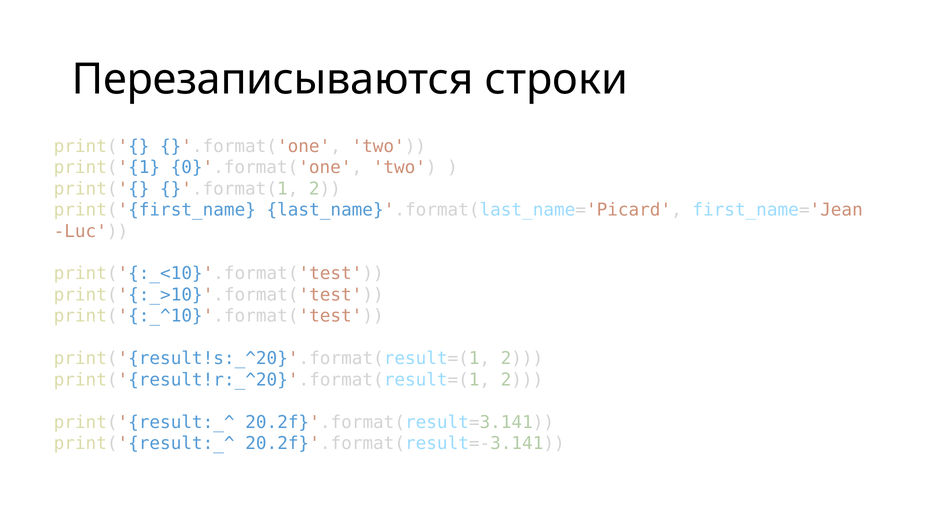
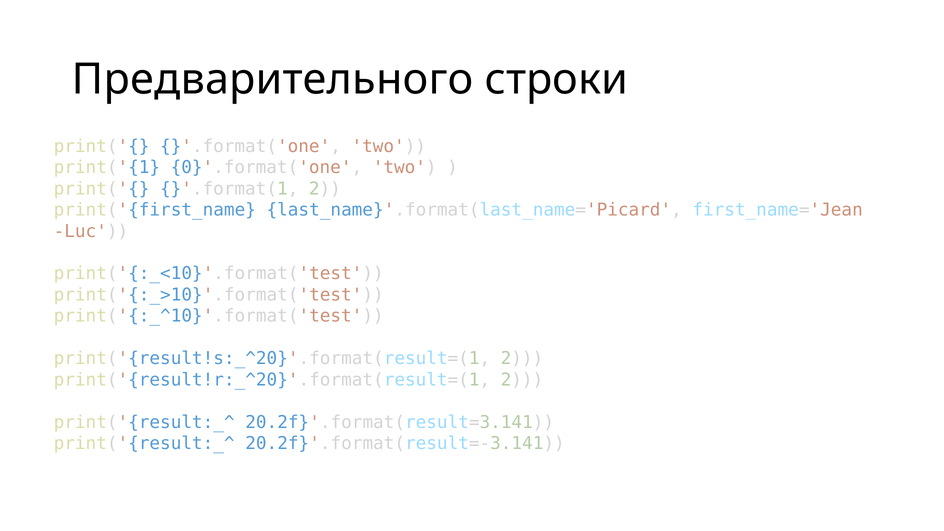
Перезаписываются: Перезаписываются -> Предварительного
